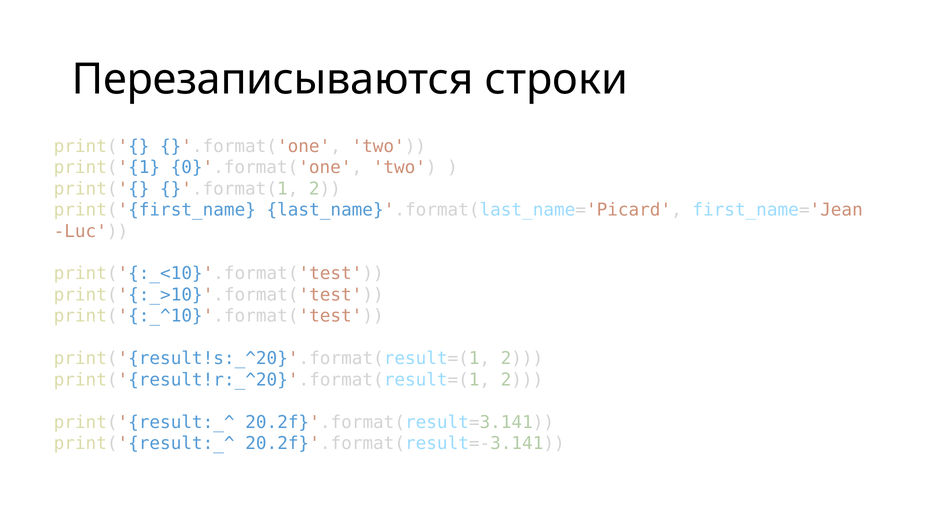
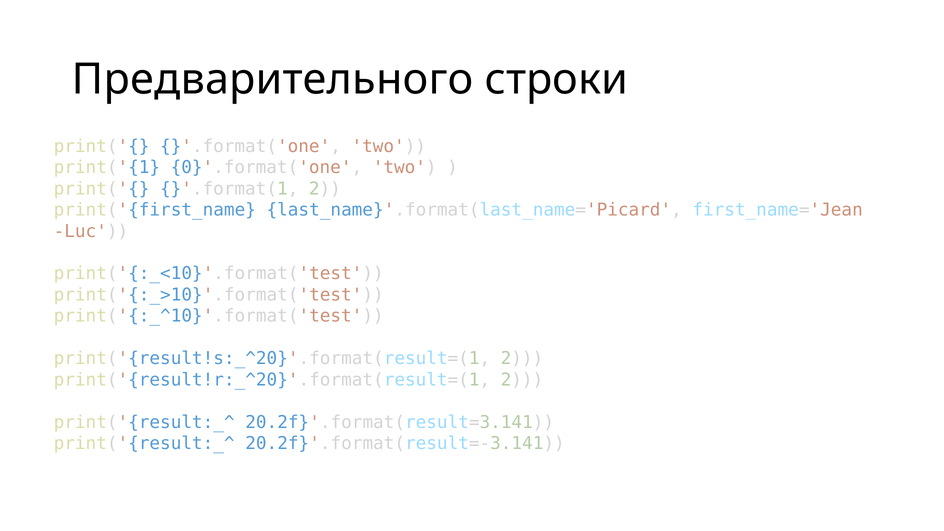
Перезаписываются: Перезаписываются -> Предварительного
